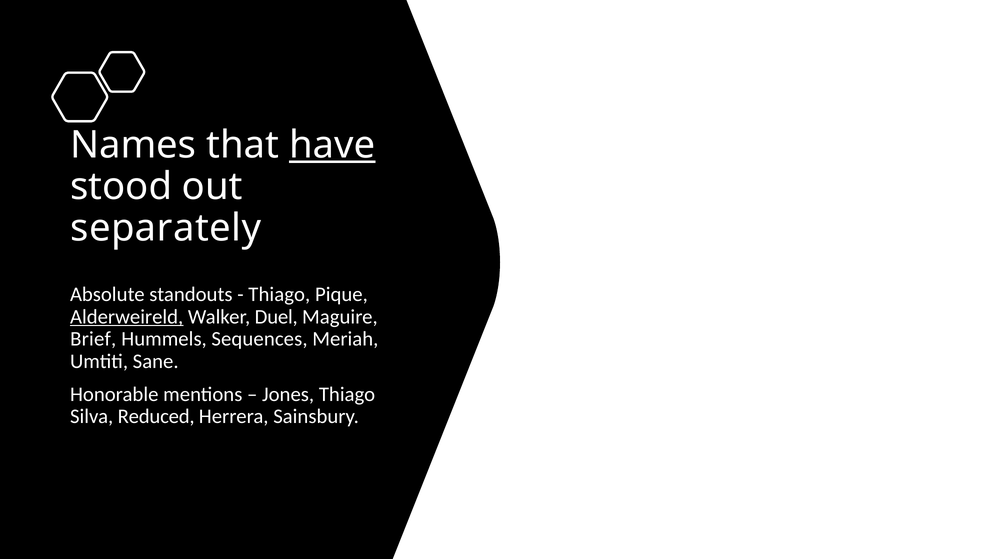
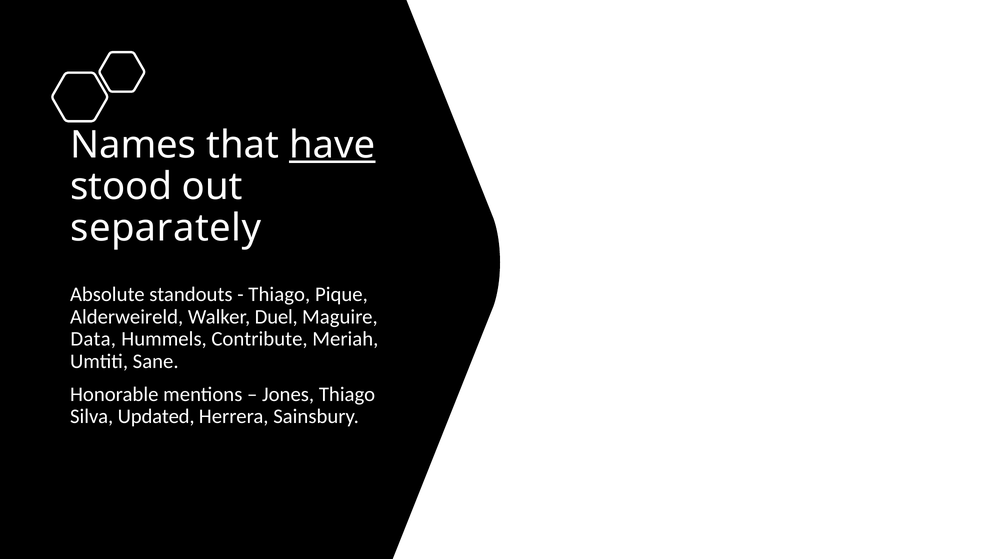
Alderweireld underline: present -> none
Brief: Brief -> Data
Sequences: Sequences -> Contribute
Reduced: Reduced -> Updated
